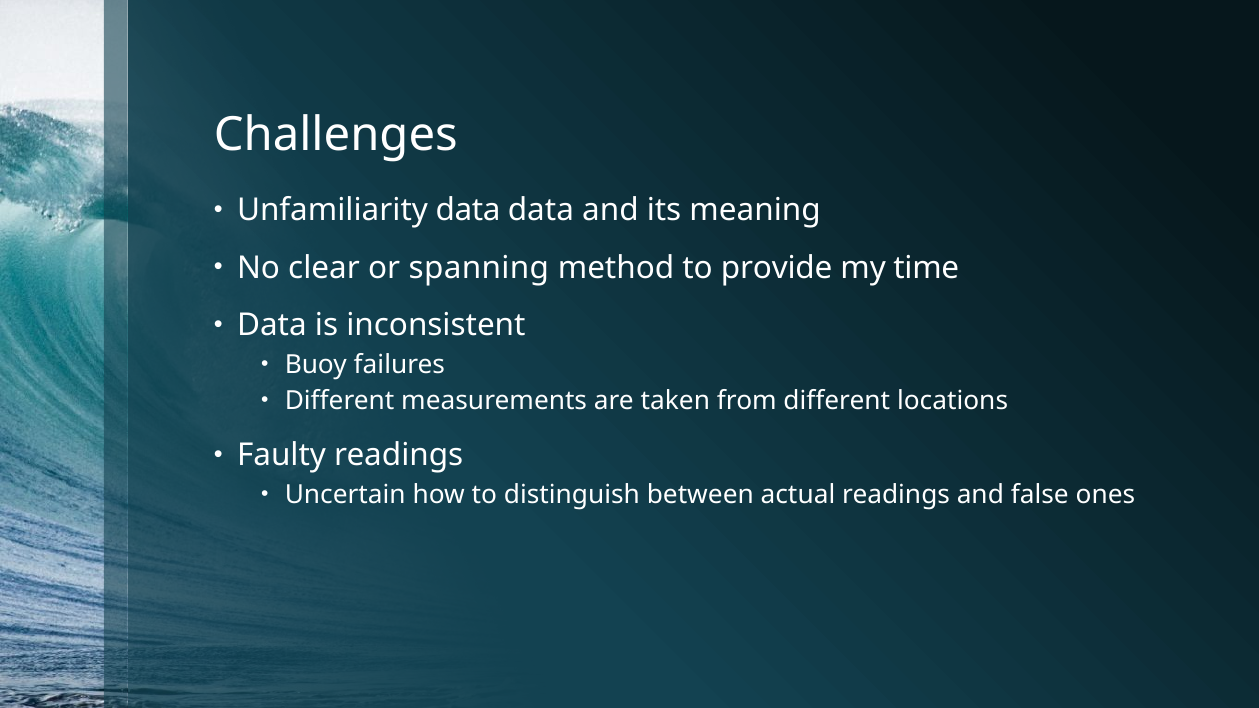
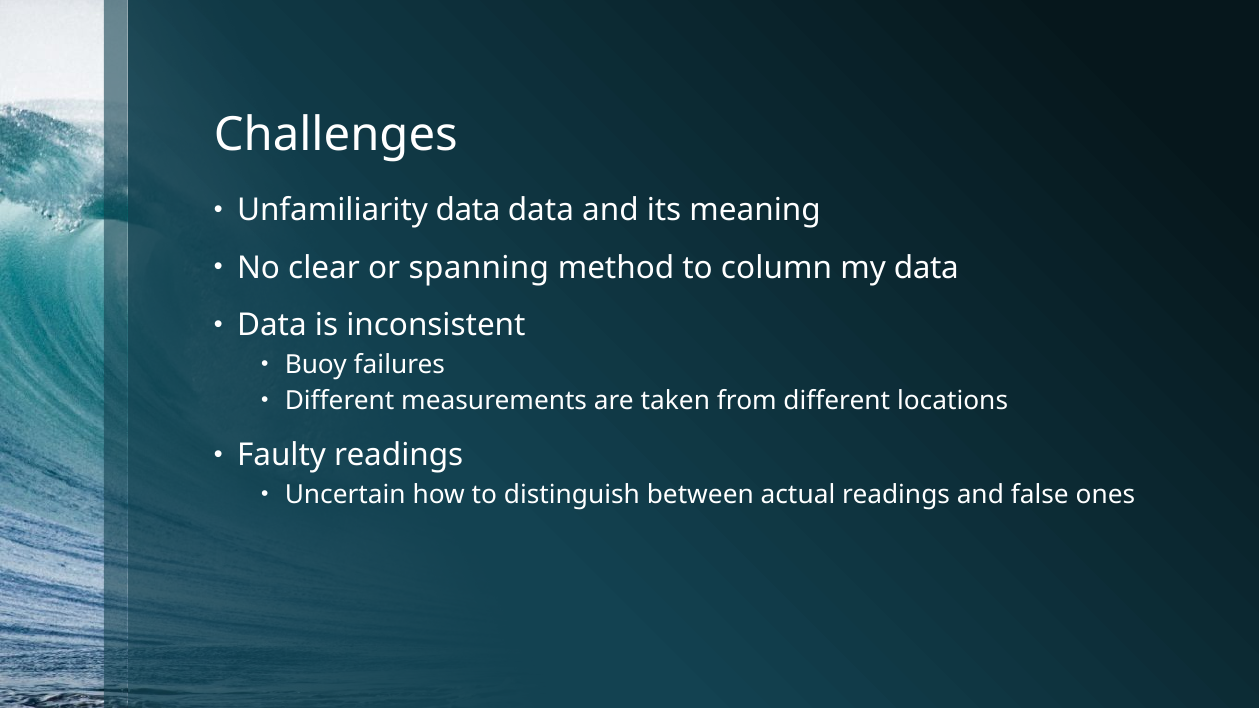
provide: provide -> column
my time: time -> data
